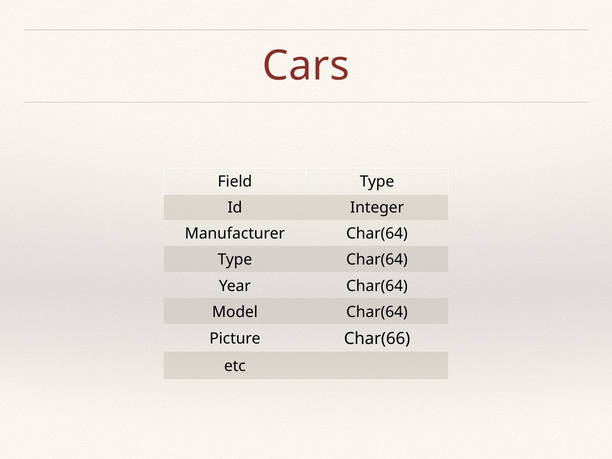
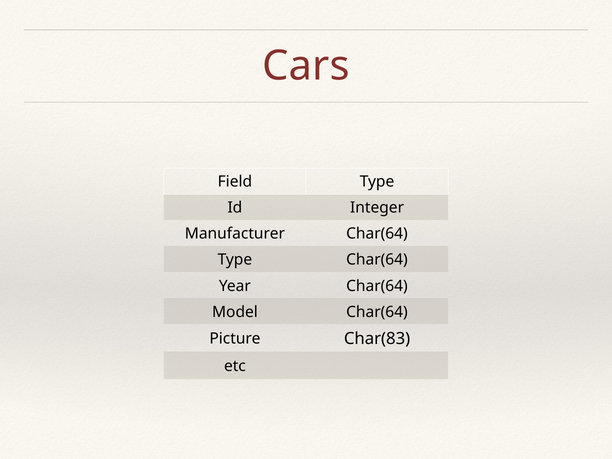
Char(66: Char(66 -> Char(83
